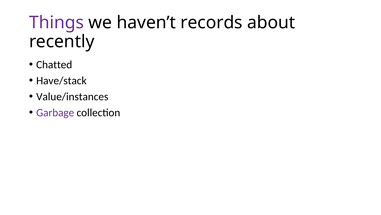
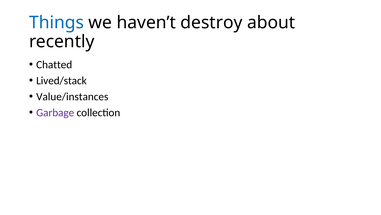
Things colour: purple -> blue
records: records -> destroy
Have/stack: Have/stack -> Lived/stack
